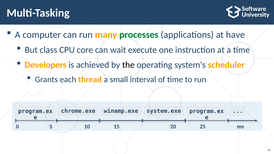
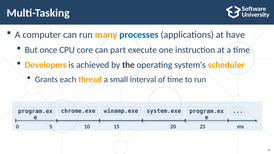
processes colour: green -> blue
class: class -> once
wait: wait -> part
